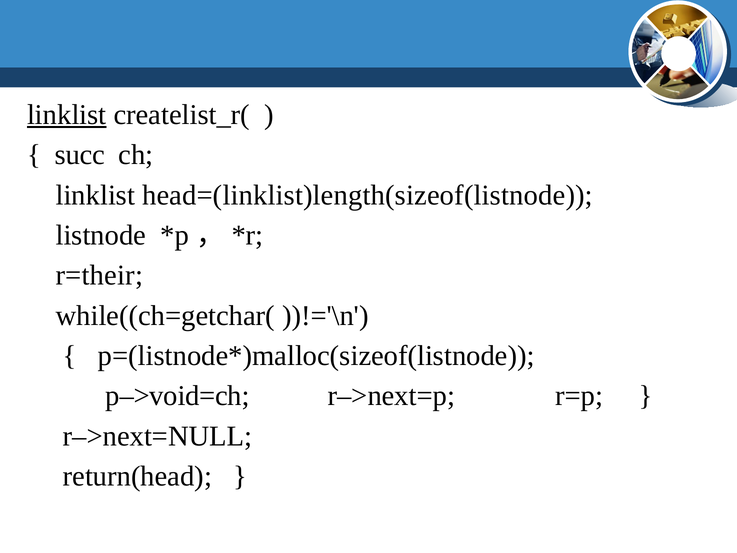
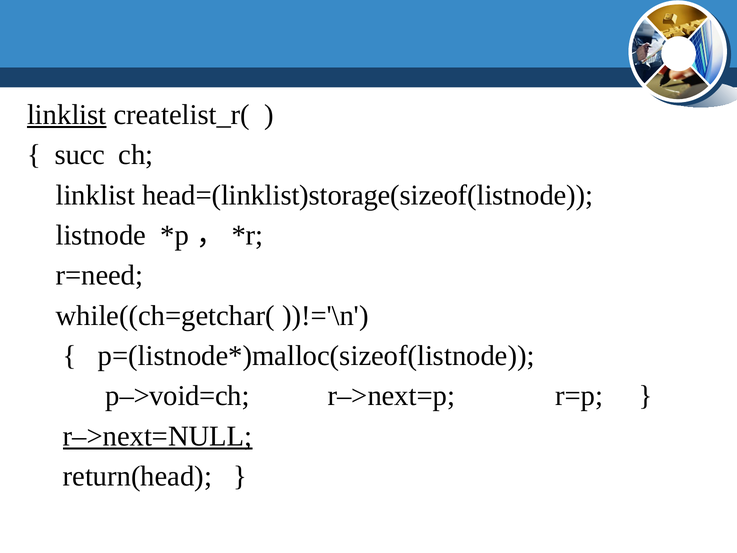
head=(linklist)length(sizeof(listnode: head=(linklist)length(sizeof(listnode -> head=(linklist)storage(sizeof(listnode
r=their: r=their -> r=need
r–>next=NULL underline: none -> present
